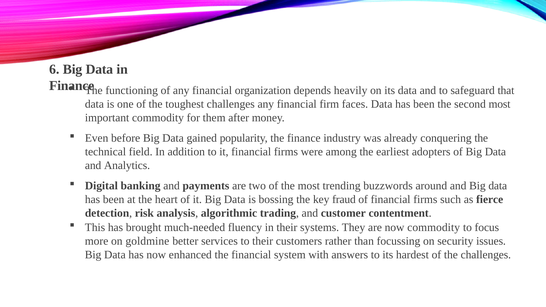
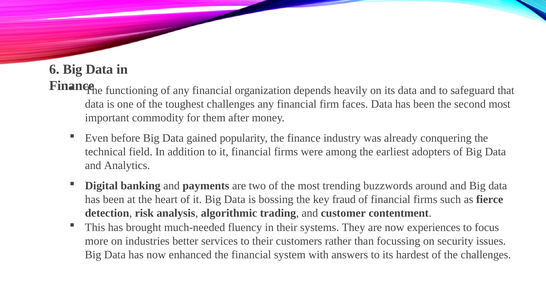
now commodity: commodity -> experiences
goldmine: goldmine -> industries
